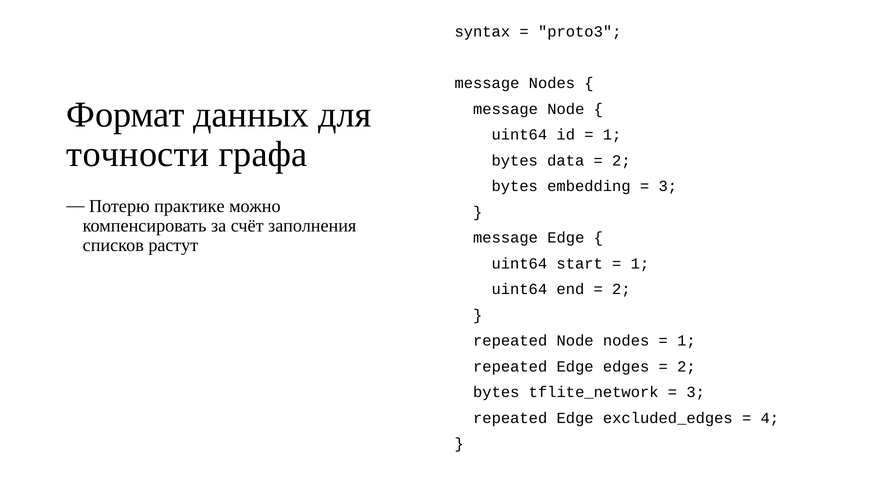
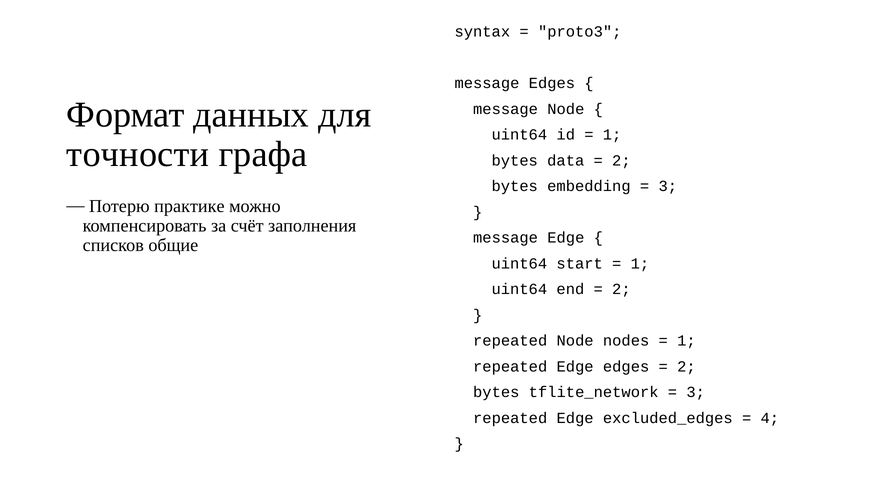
message Nodes: Nodes -> Edges
растут: растут -> общие
